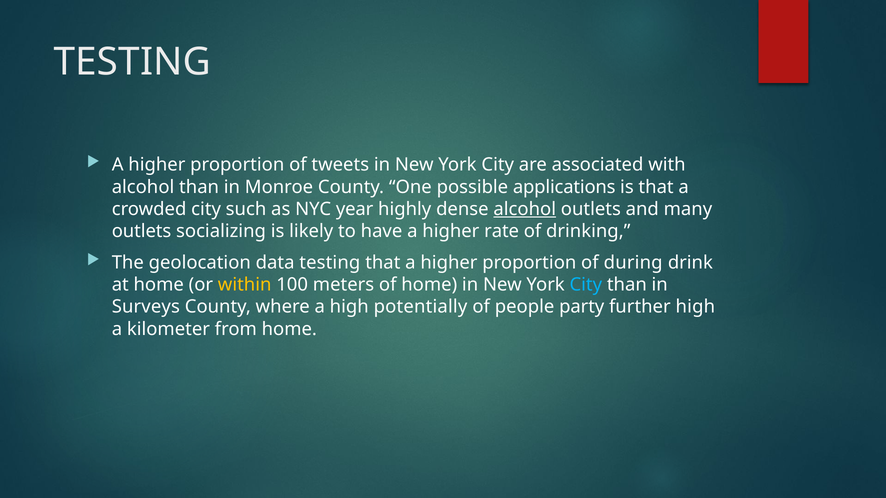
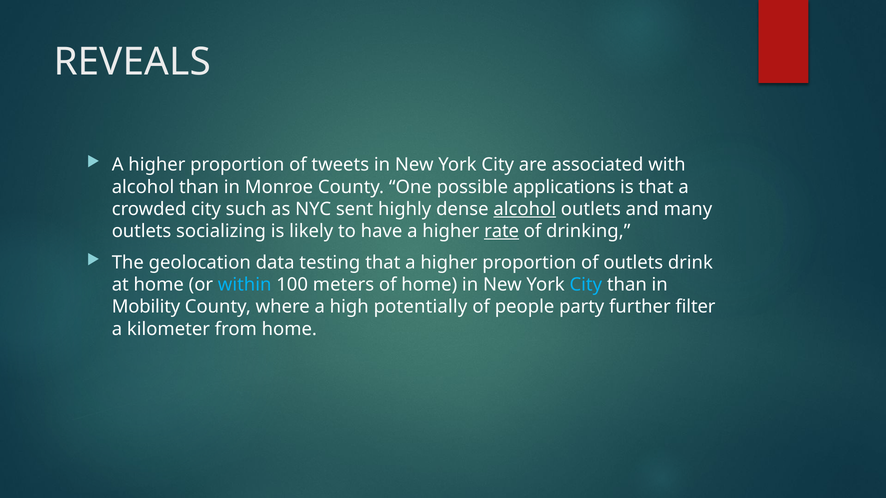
TESTING at (132, 62): TESTING -> REVEALS
year: year -> sent
rate underline: none -> present
of during: during -> outlets
within colour: yellow -> light blue
Surveys: Surveys -> Mobility
further high: high -> filter
